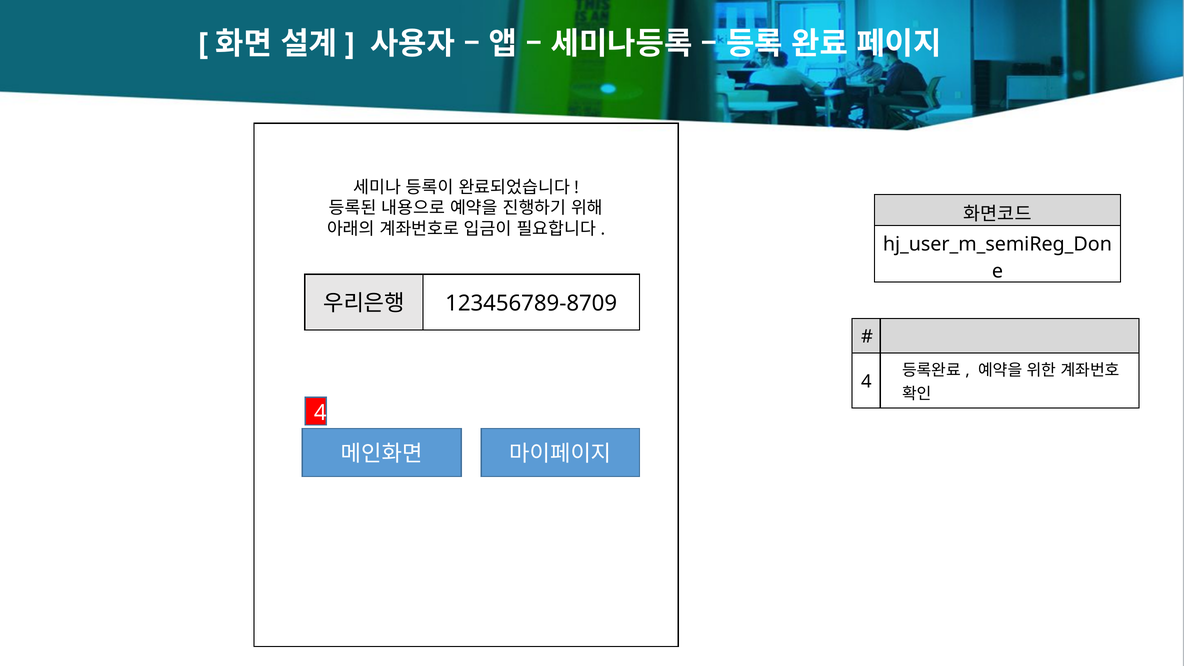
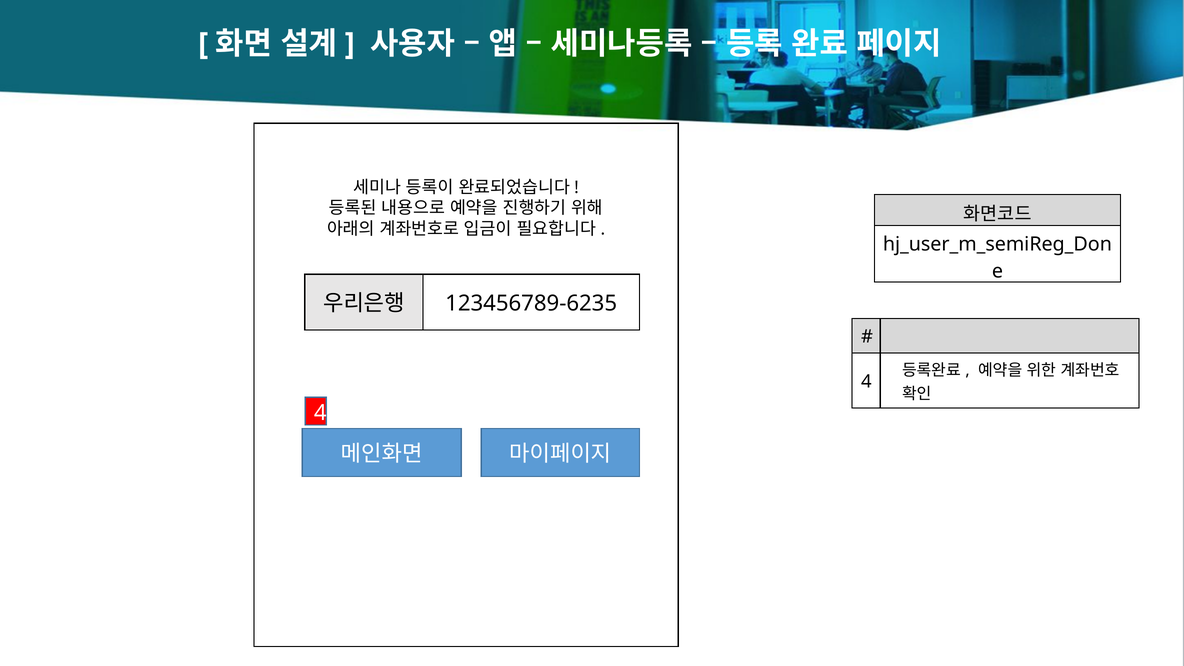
123456789-8709: 123456789-8709 -> 123456789-6235
